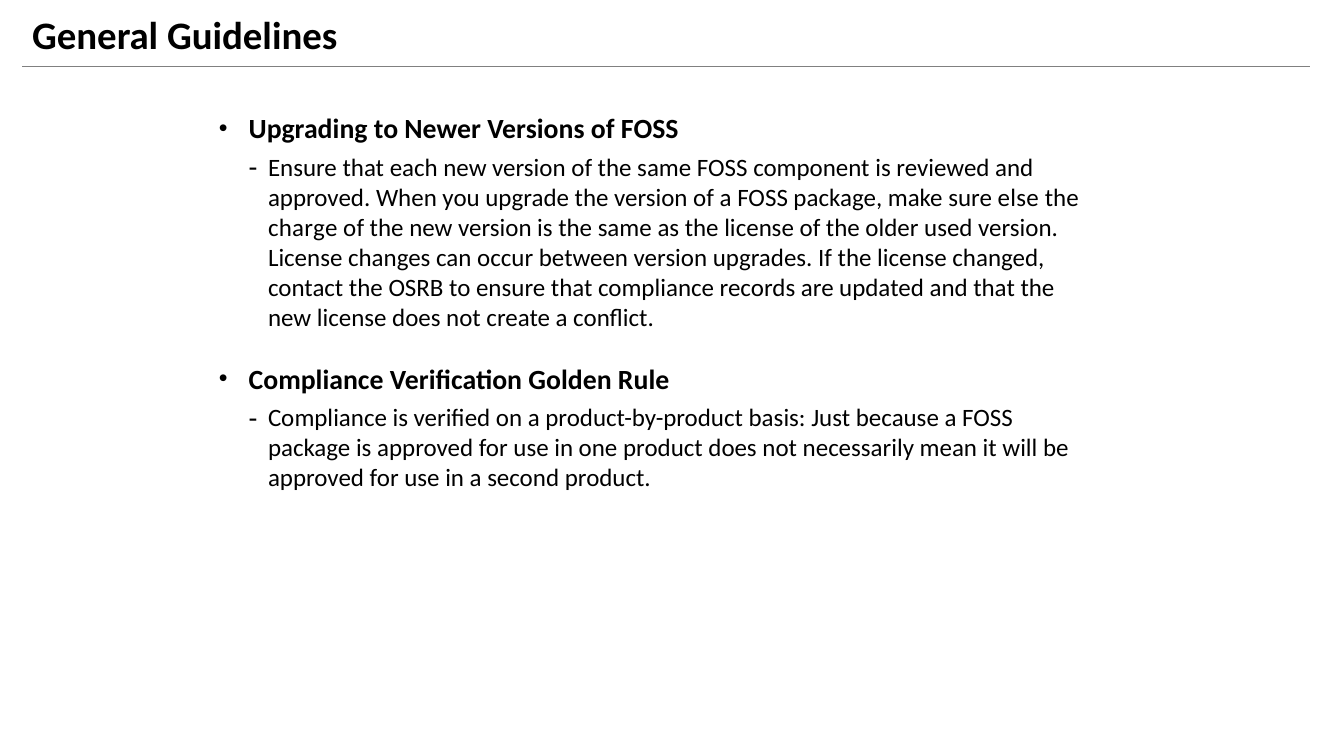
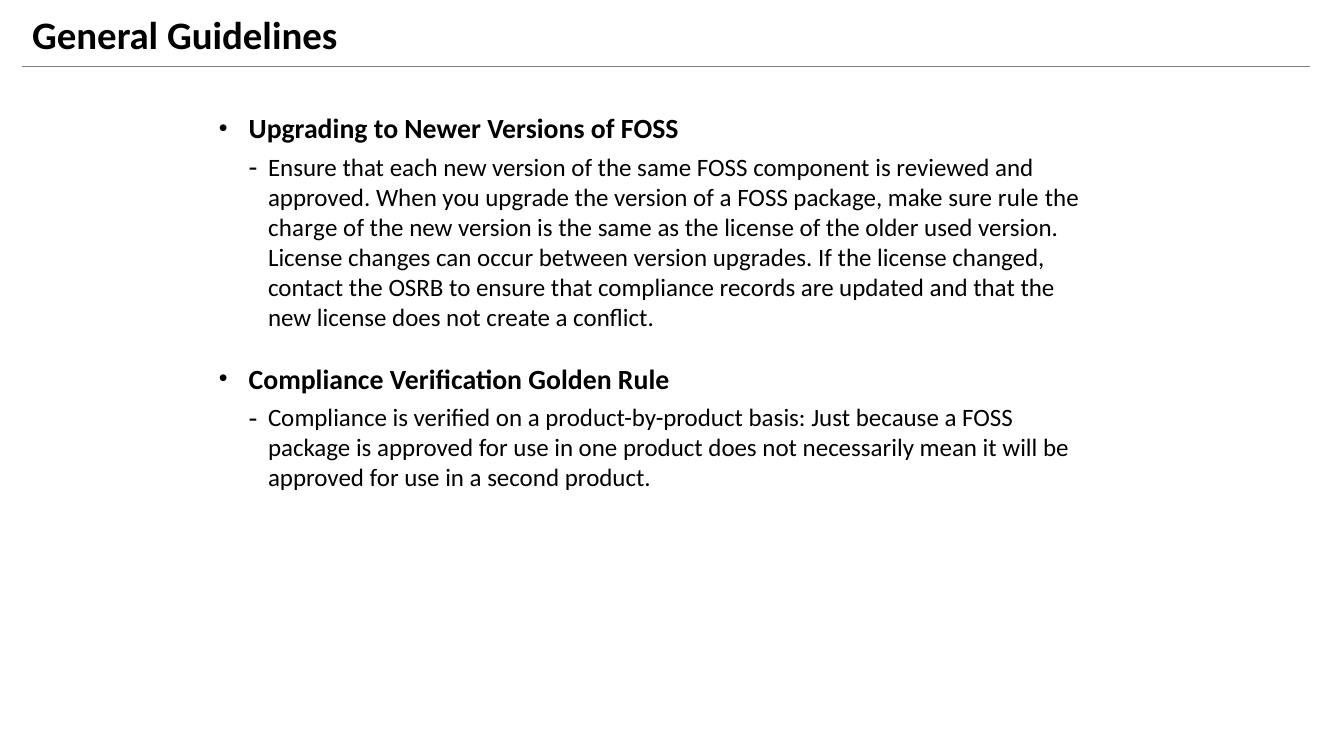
sure else: else -> rule
